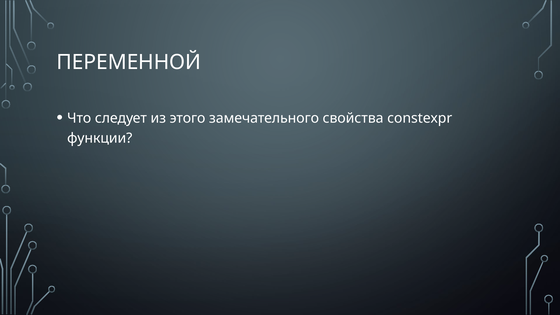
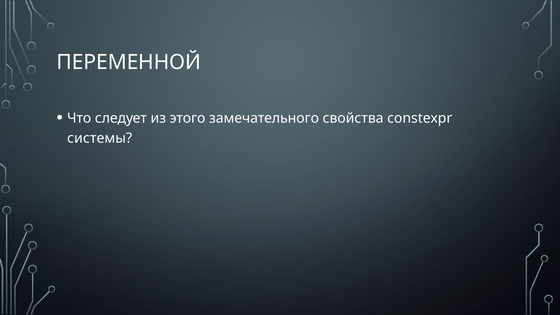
функции: функции -> системы
